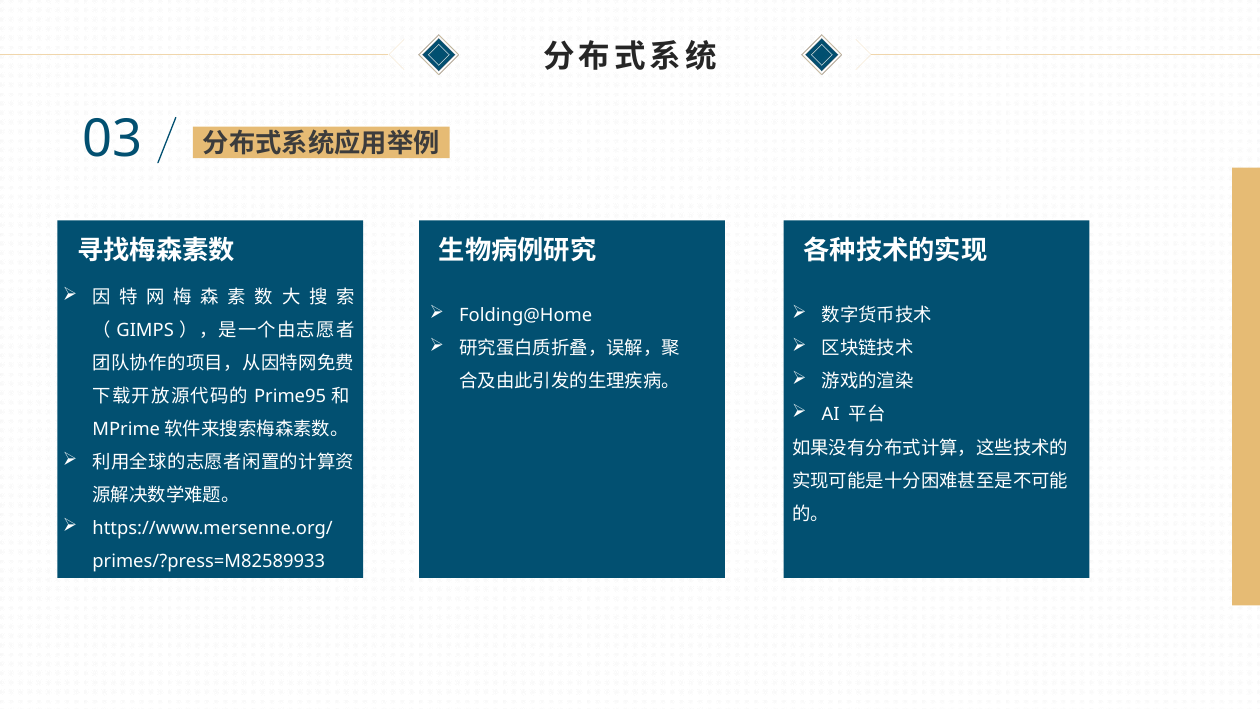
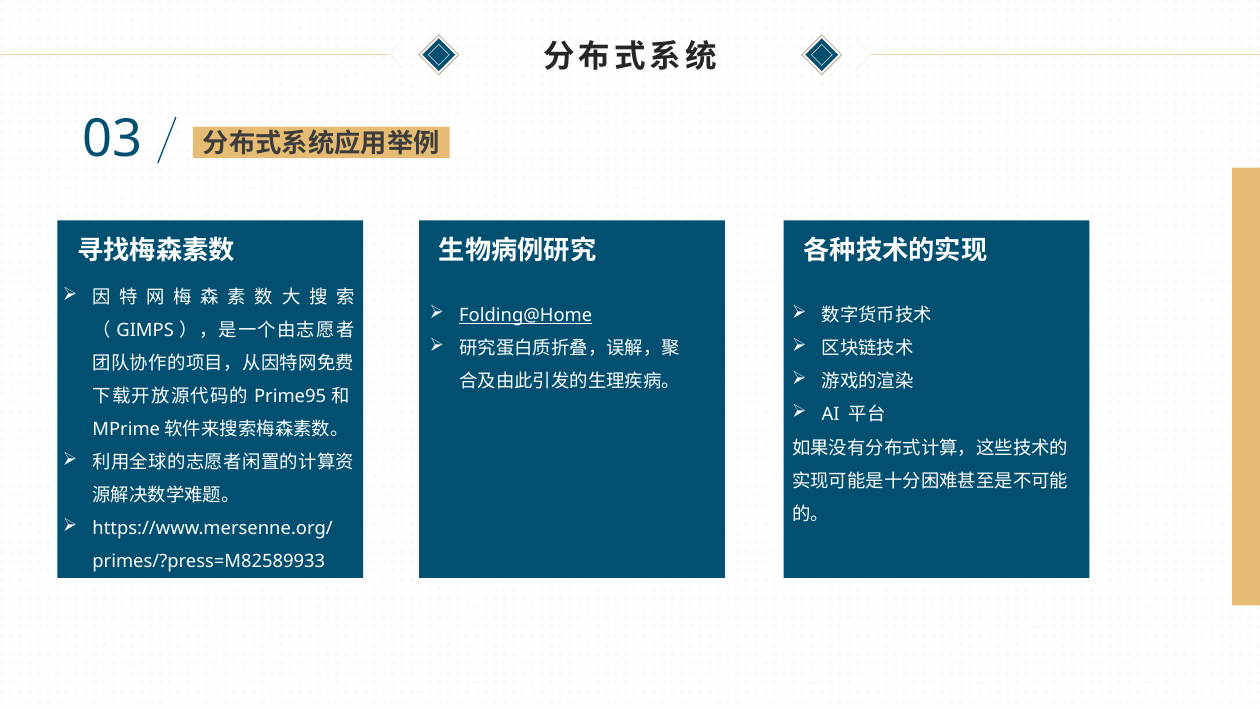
Folding@Home underline: none -> present
